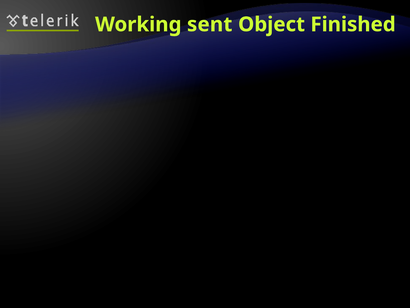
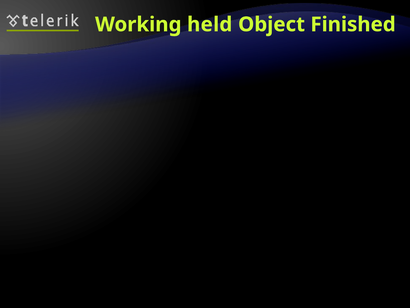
sent: sent -> held
